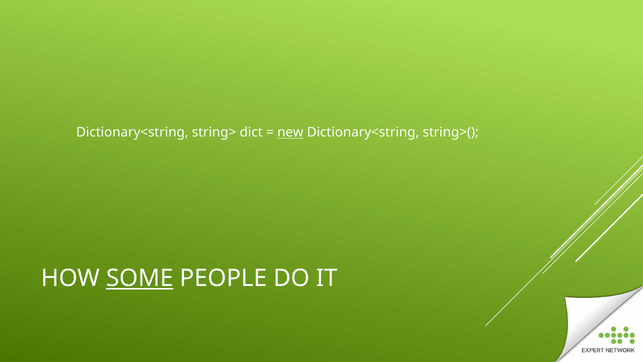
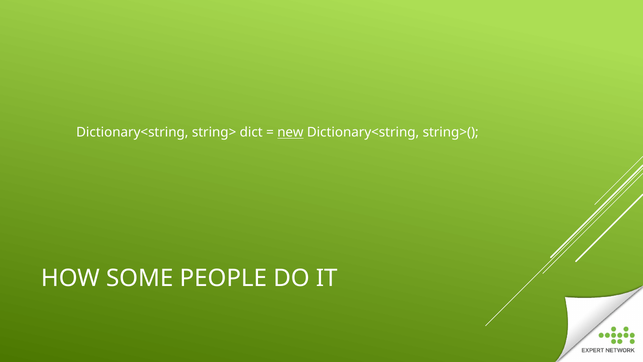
SOME underline: present -> none
